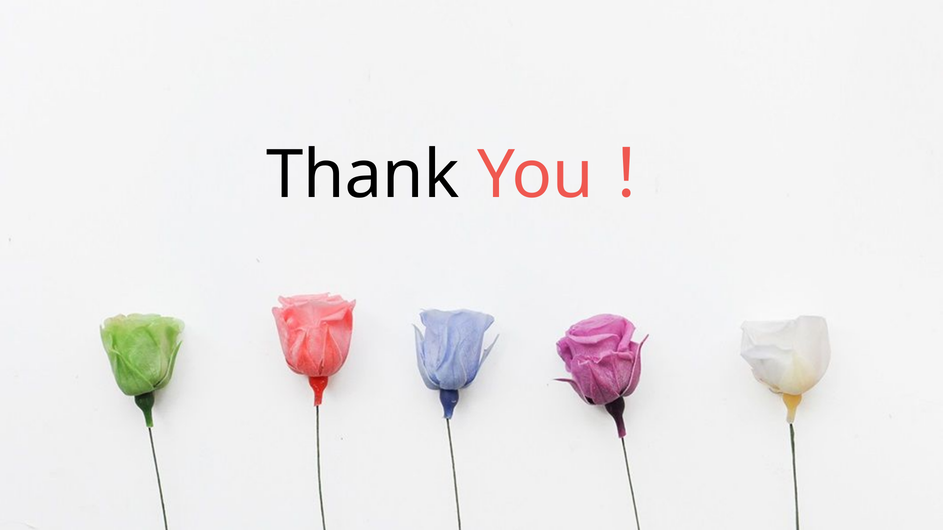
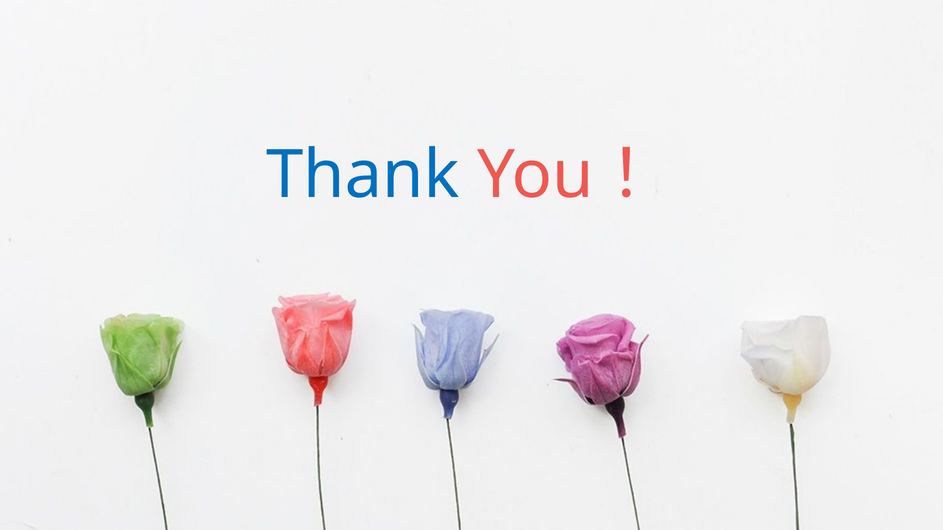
Thank colour: black -> blue
